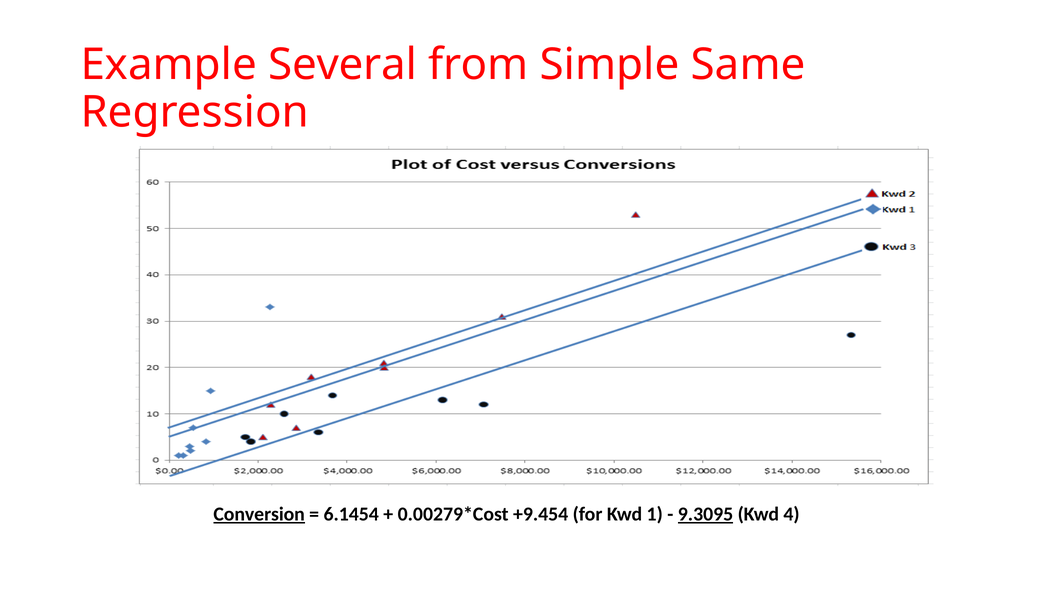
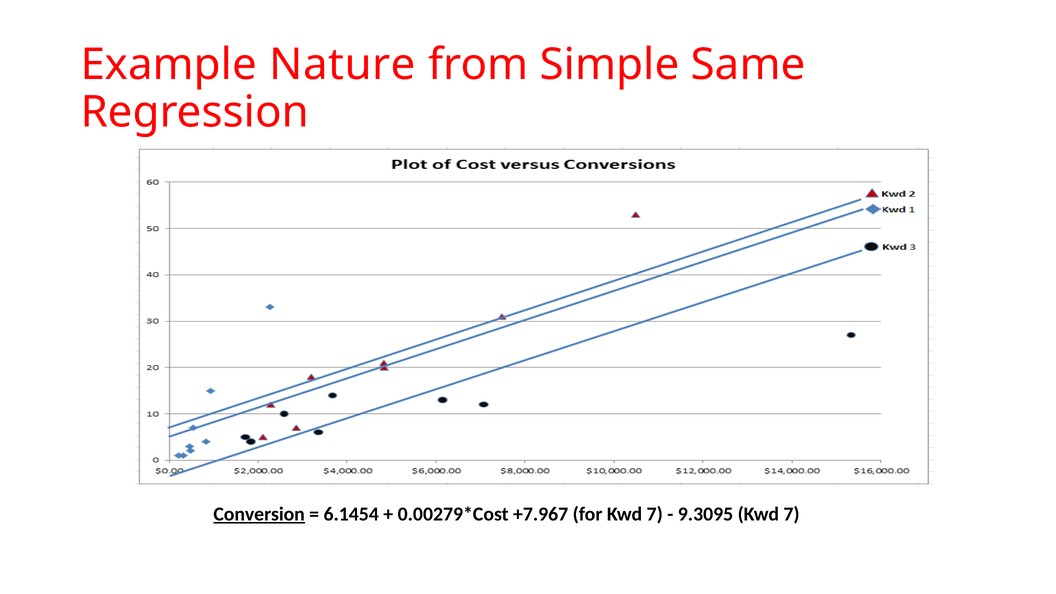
Several: Several -> Nature
+9.454: +9.454 -> +7.967
for Kwd 1: 1 -> 7
9.3095 underline: present -> none
4 at (792, 514): 4 -> 7
